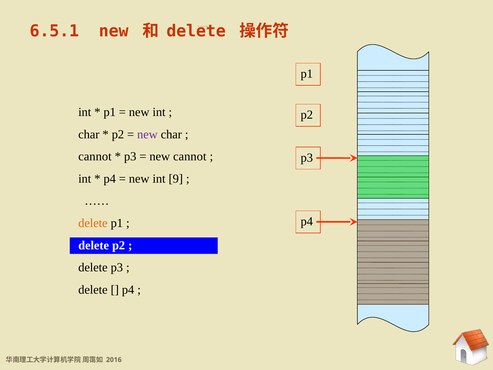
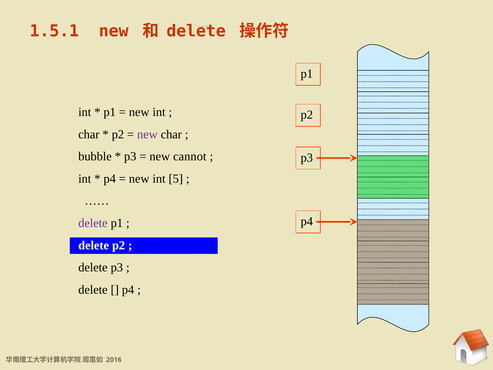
6.5.1: 6.5.1 -> 1.5.1
cannot at (95, 156): cannot -> bubble
9: 9 -> 5
delete at (93, 223) colour: orange -> purple
